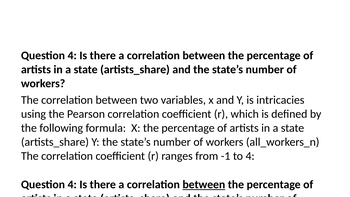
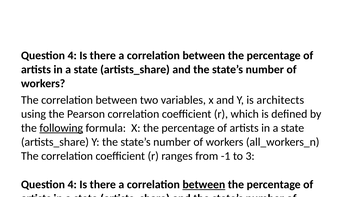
intricacies: intricacies -> architects
following underline: none -> present
to 4: 4 -> 3
